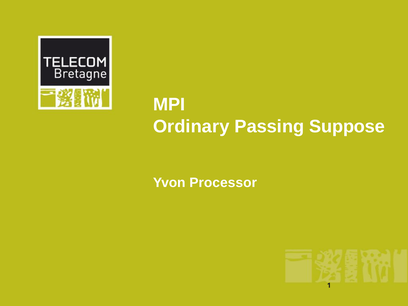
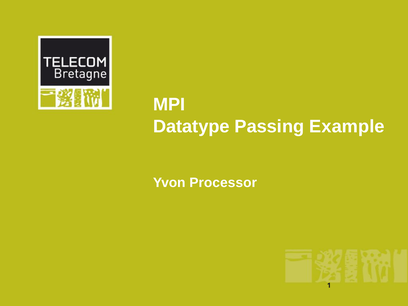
Ordinary: Ordinary -> Datatype
Suppose: Suppose -> Example
